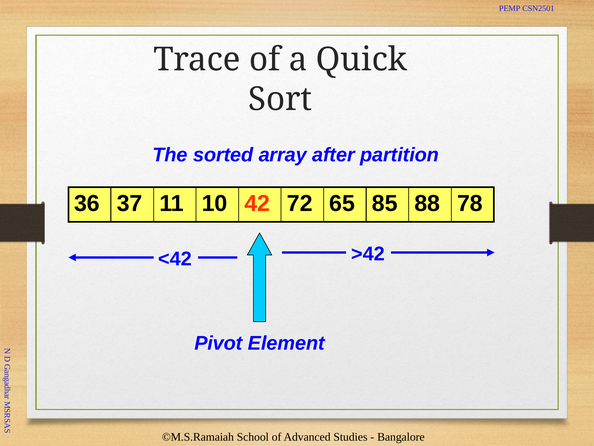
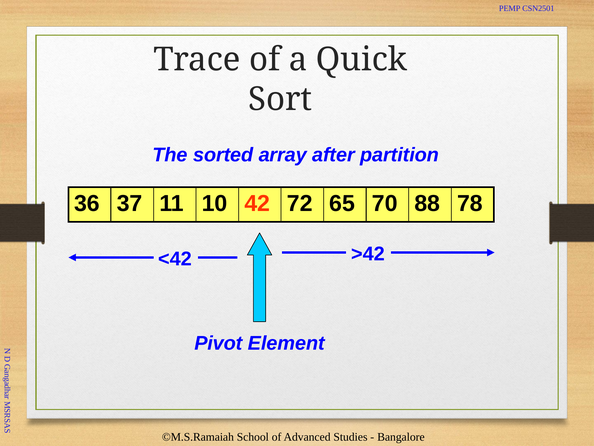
85: 85 -> 70
